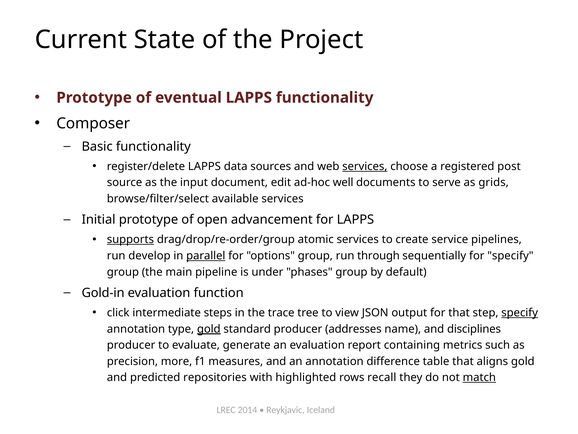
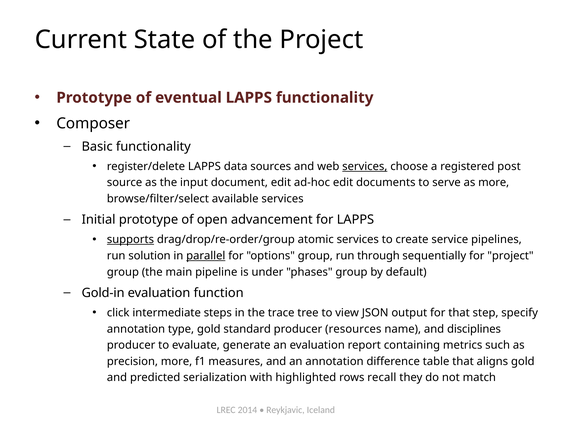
ad-hoc well: well -> edit
as grids: grids -> more
develop: develop -> solution
for specify: specify -> project
specify at (520, 312) underline: present -> none
gold at (209, 329) underline: present -> none
addresses: addresses -> resources
repositories: repositories -> serialization
match underline: present -> none
